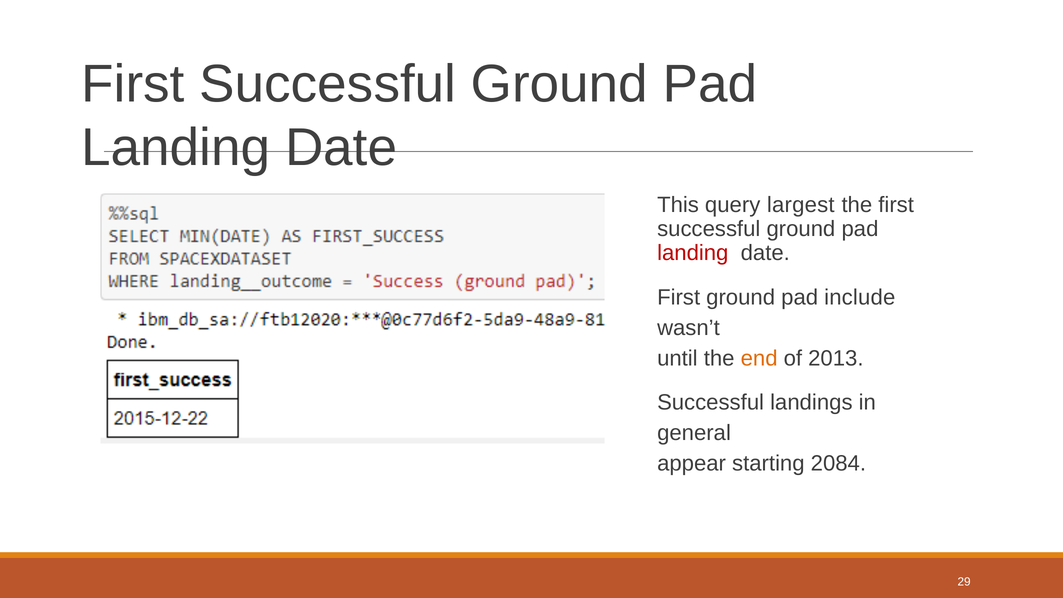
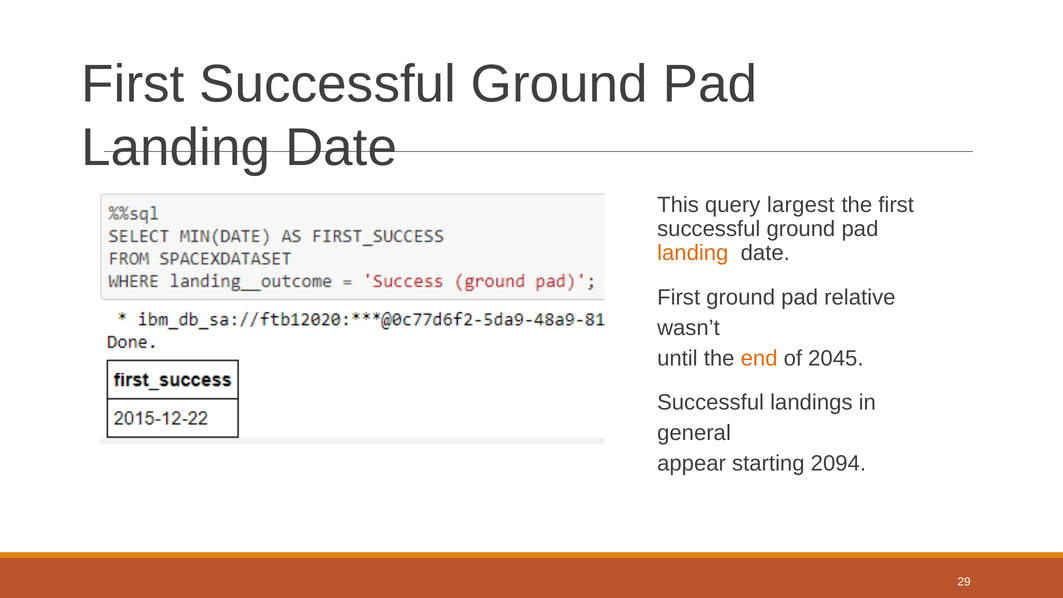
landing at (693, 253) colour: red -> orange
include: include -> relative
2013: 2013 -> 2045
2084: 2084 -> 2094
